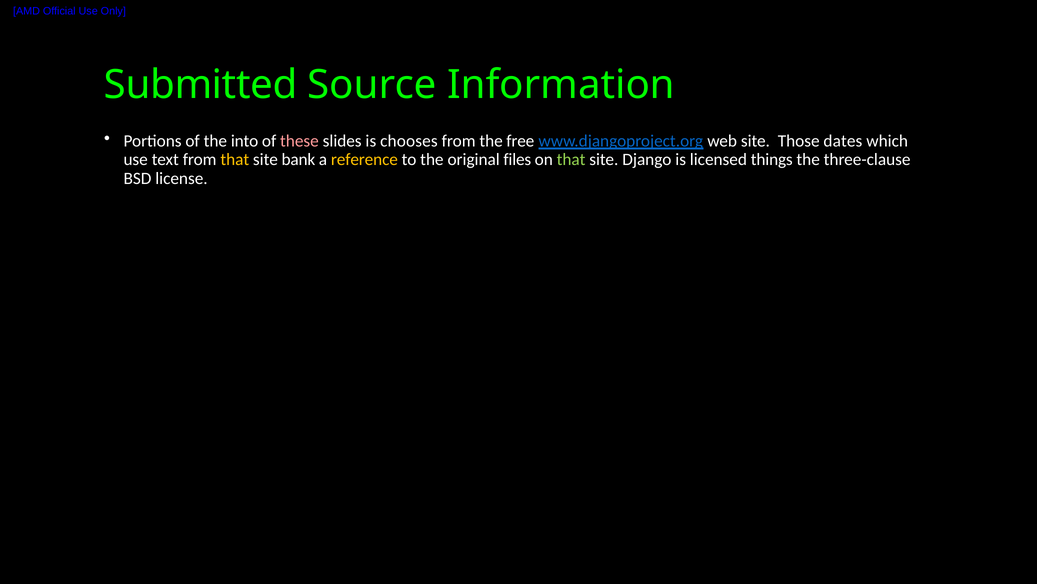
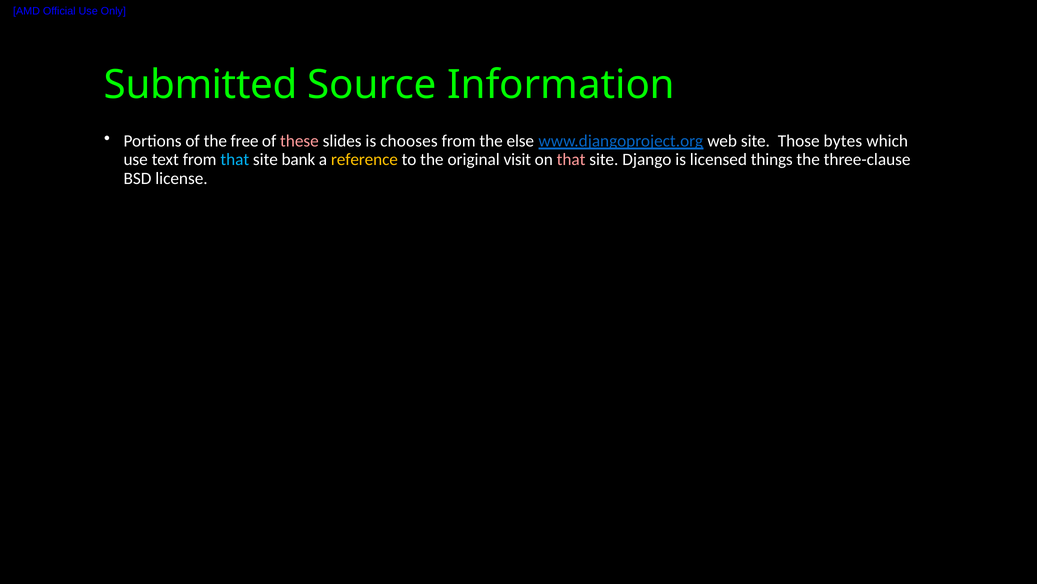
into: into -> free
free: free -> else
dates: dates -> bytes
that at (235, 160) colour: yellow -> light blue
files: files -> visit
that at (571, 160) colour: light green -> pink
